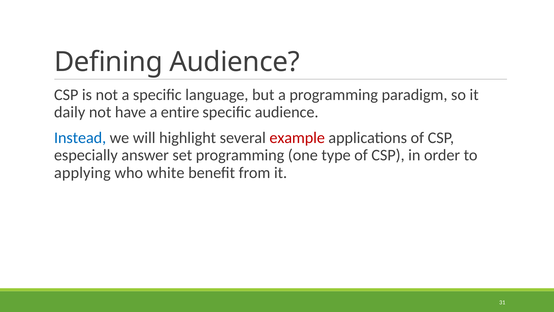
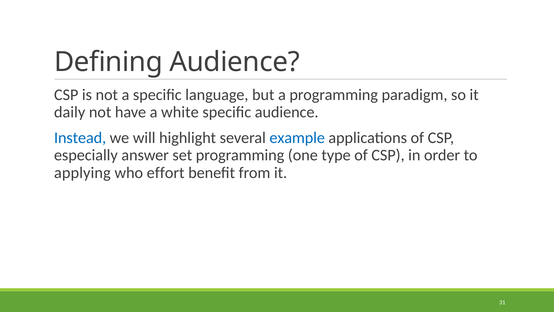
entire: entire -> white
example colour: red -> blue
white: white -> effort
